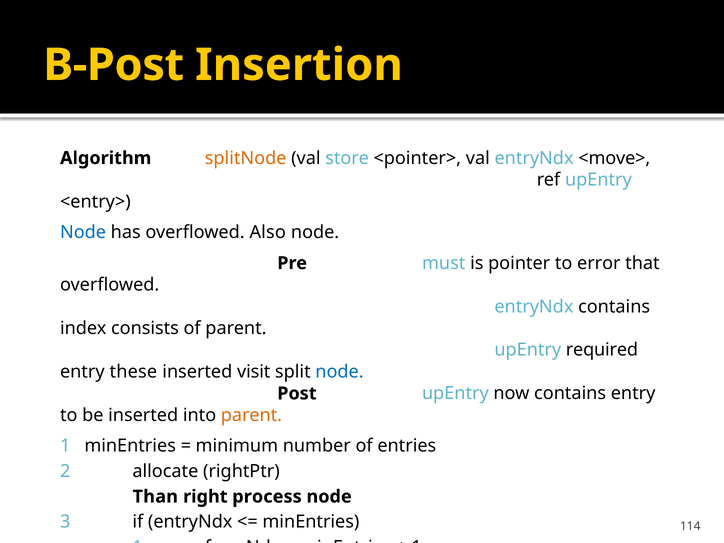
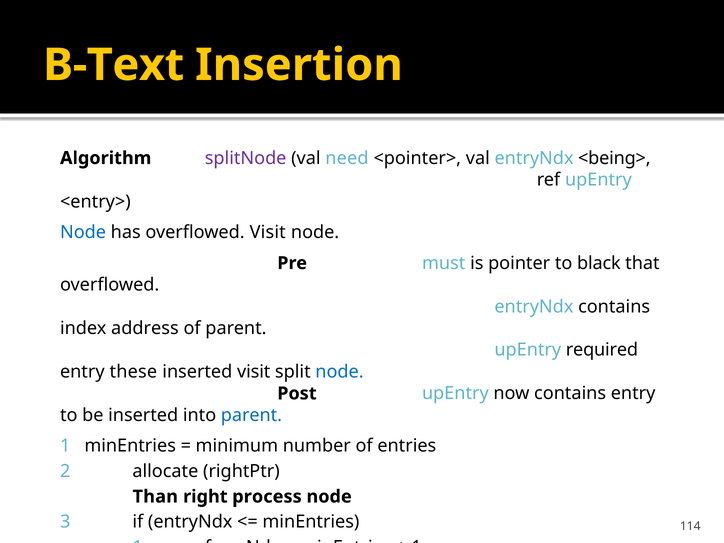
B-Post: B-Post -> B-Text
splitNode colour: orange -> purple
store: store -> need
<move>: <move> -> <being>
overflowed Also: Also -> Visit
error: error -> black
consists: consists -> address
parent at (251, 415) colour: orange -> blue
